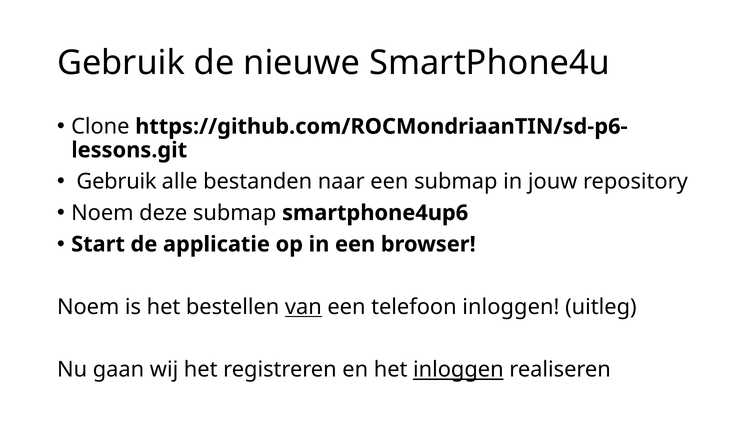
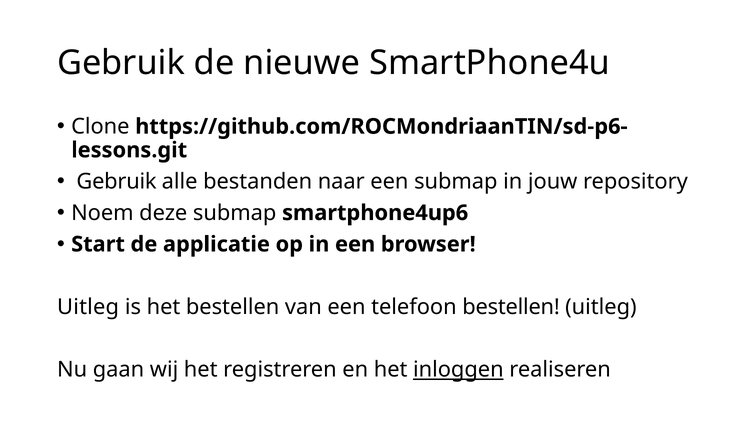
Noem at (88, 307): Noem -> Uitleg
van underline: present -> none
telefoon inloggen: inloggen -> bestellen
